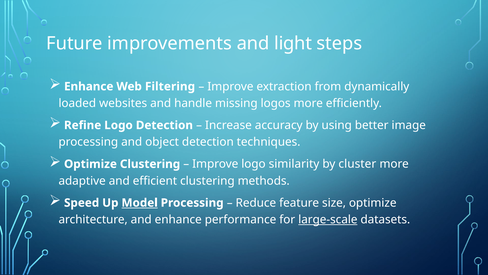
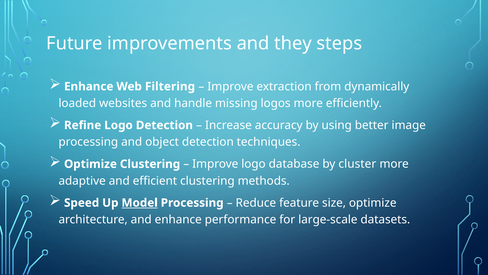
light: light -> they
similarity: similarity -> database
large-scale underline: present -> none
